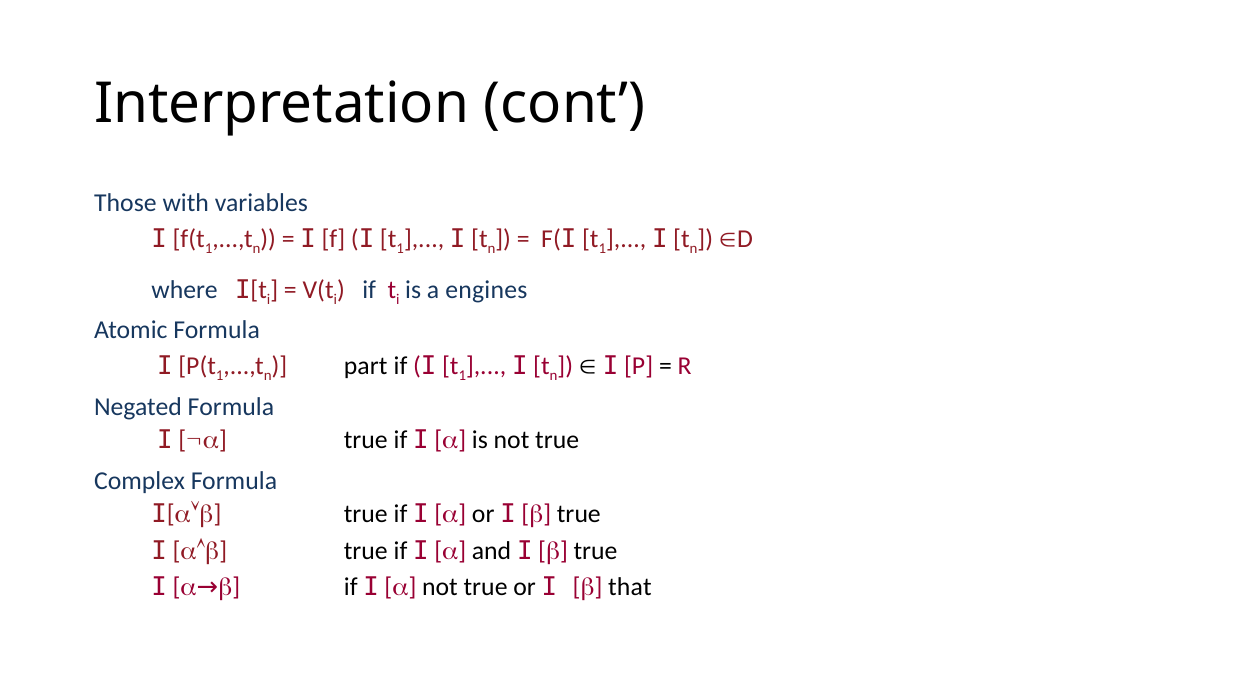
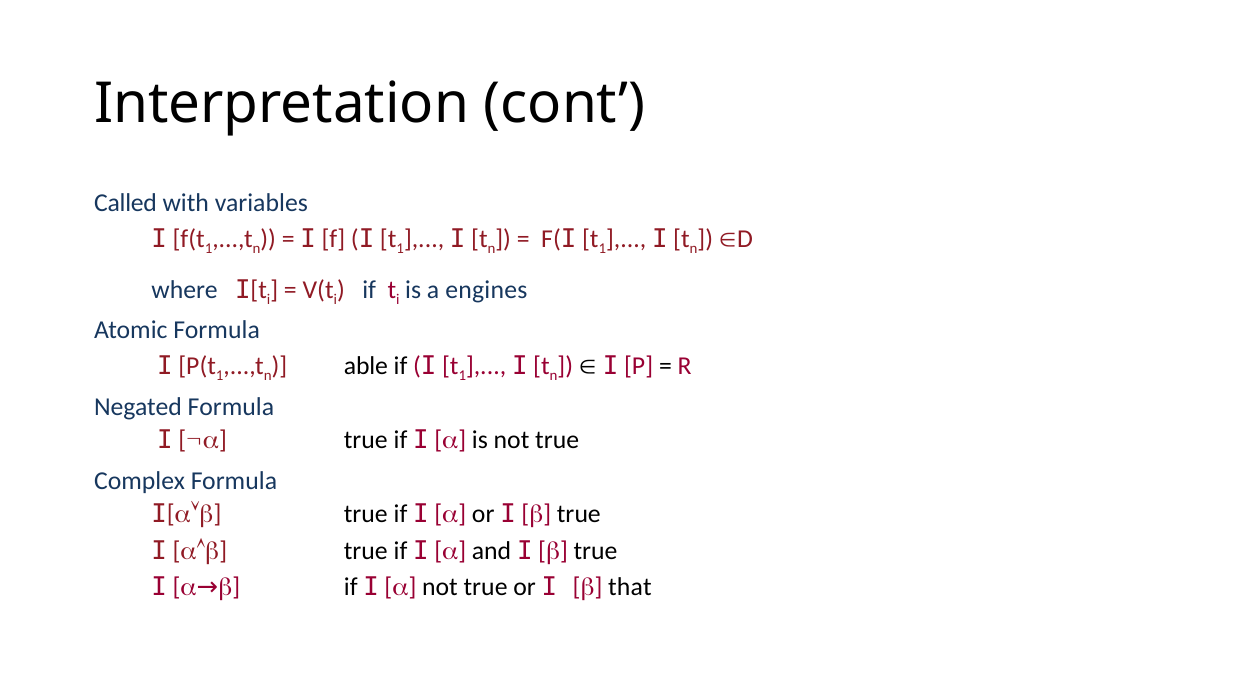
Those: Those -> Called
part: part -> able
